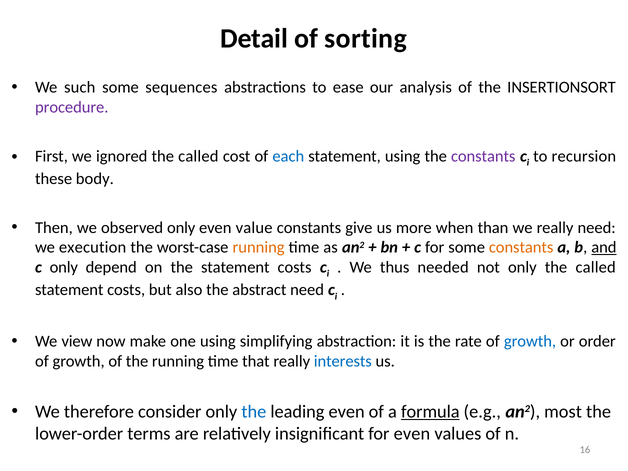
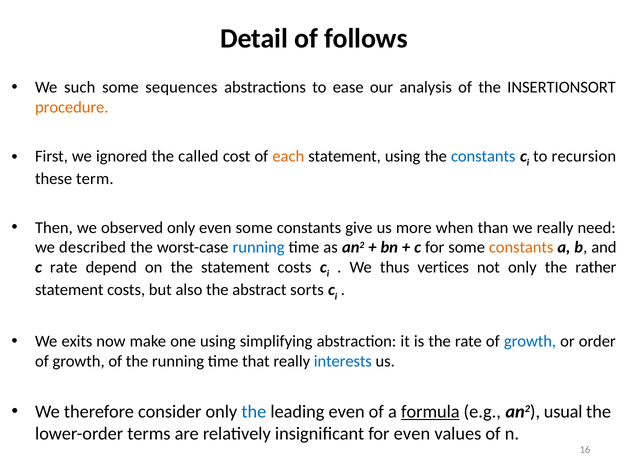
sorting: sorting -> follows
procedure colour: purple -> orange
each colour: blue -> orange
constants at (483, 156) colour: purple -> blue
body: body -> term
even value: value -> some
execution: execution -> described
running at (259, 247) colour: orange -> blue
and underline: present -> none
c only: only -> rate
needed: needed -> vertices
only the called: called -> rather
abstract need: need -> sorts
view: view -> exits
most: most -> usual
